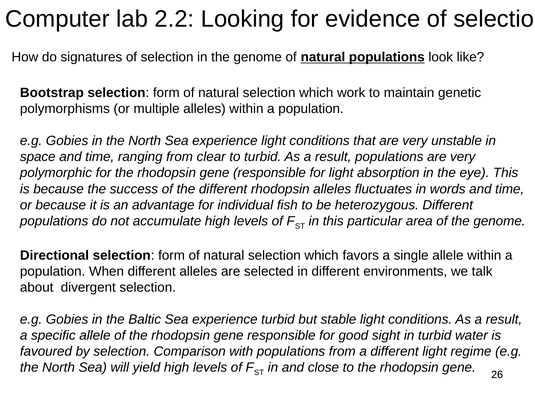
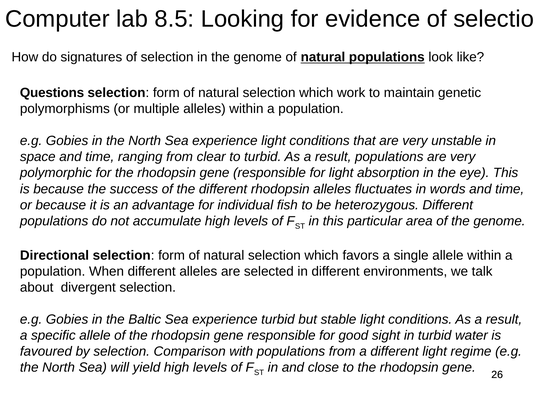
2.2: 2.2 -> 8.5
Bootstrap: Bootstrap -> Questions
